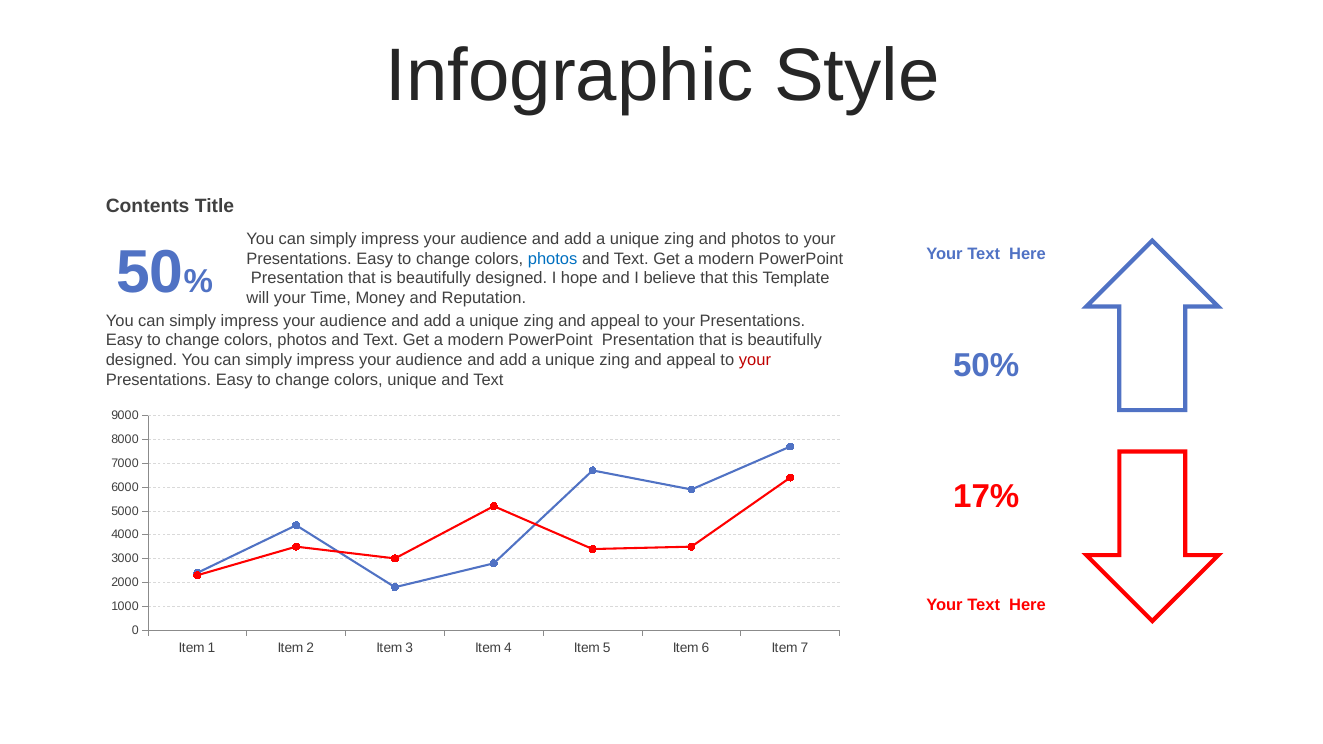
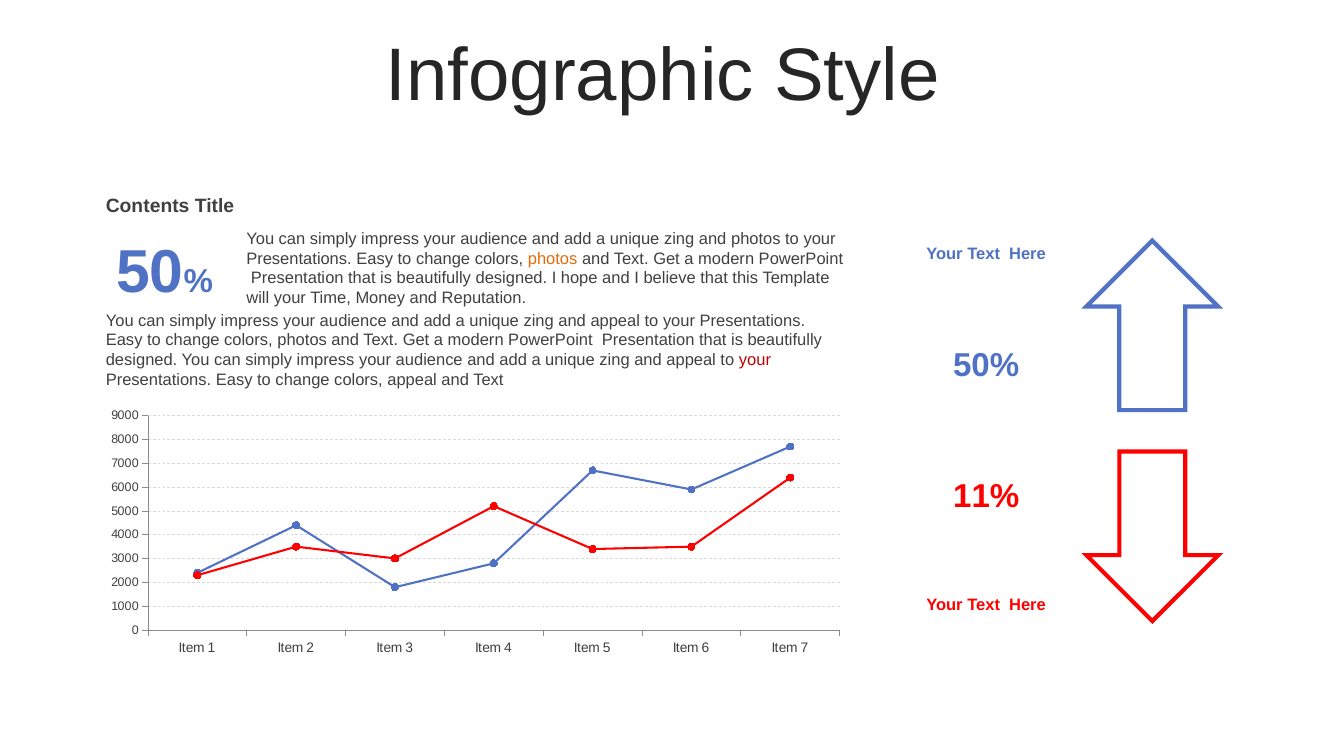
photos at (553, 259) colour: blue -> orange
colors unique: unique -> appeal
17%: 17% -> 11%
